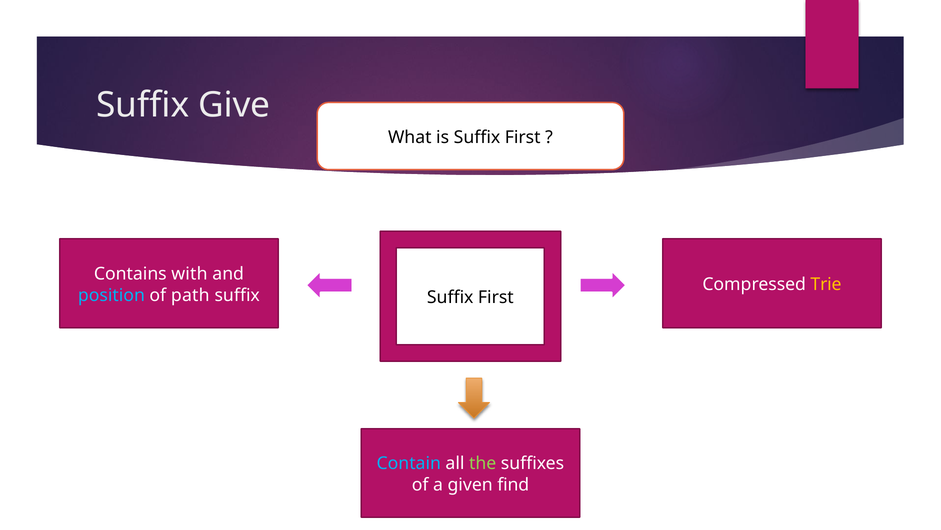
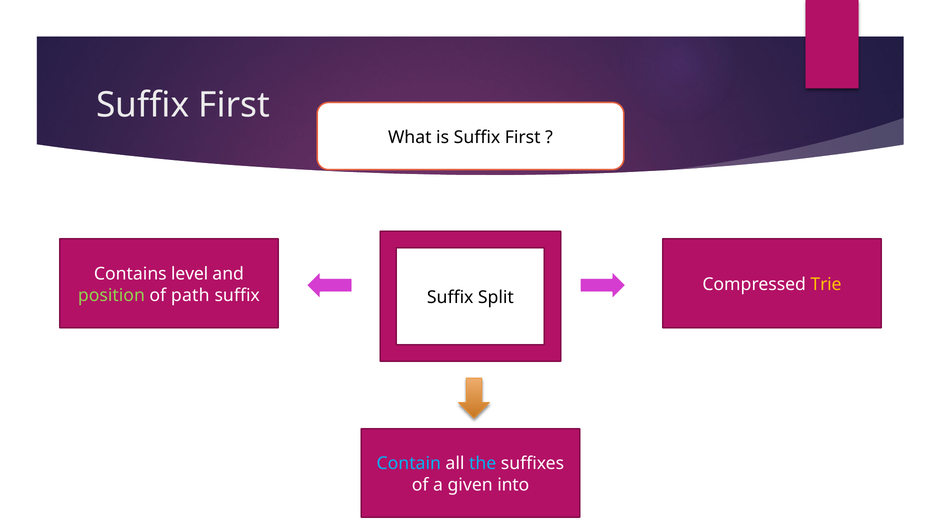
Give at (234, 105): Give -> First
with: with -> level
position colour: light blue -> light green
First at (496, 297): First -> Split
the colour: light green -> light blue
find: find -> into
